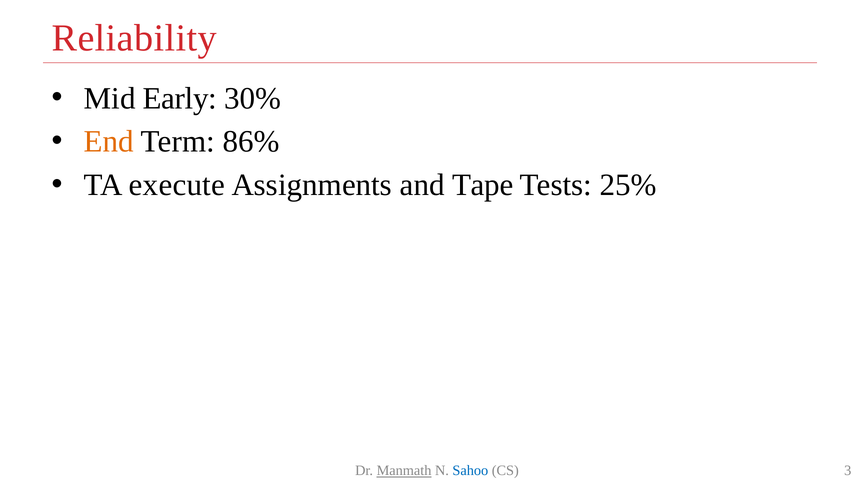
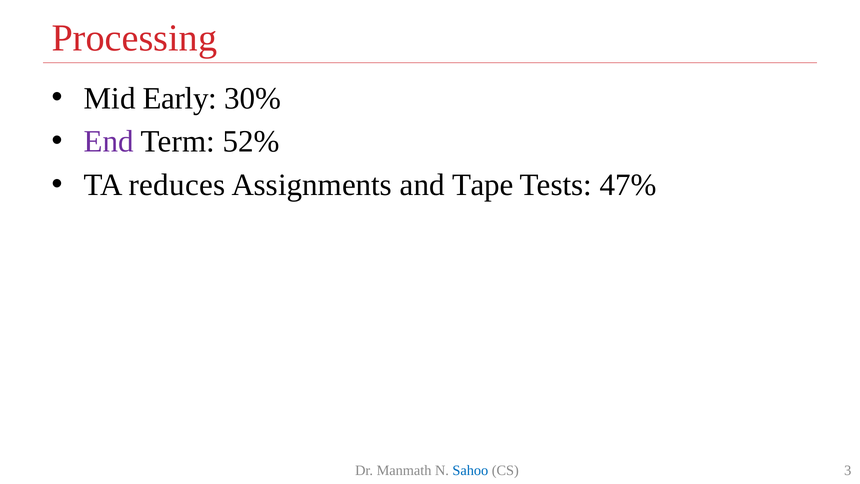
Reliability: Reliability -> Processing
End colour: orange -> purple
86%: 86% -> 52%
execute: execute -> reduces
25%: 25% -> 47%
Manmath underline: present -> none
